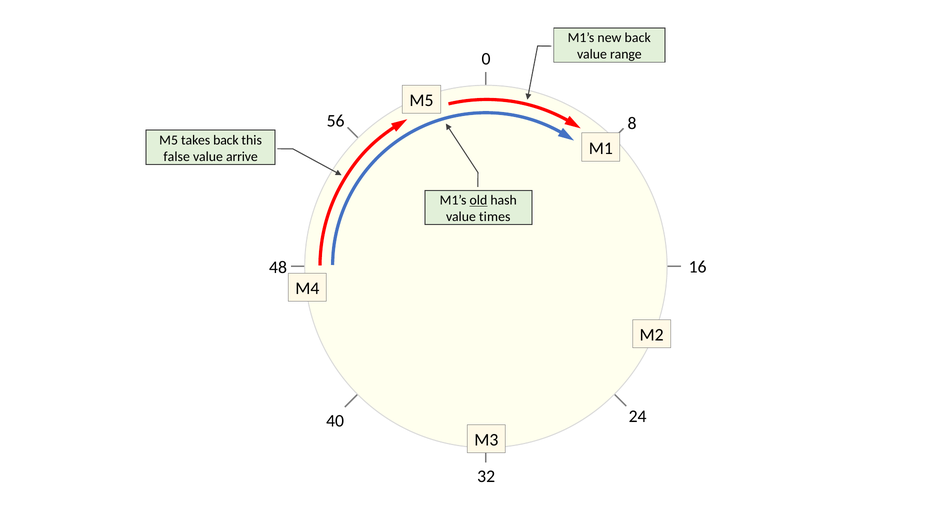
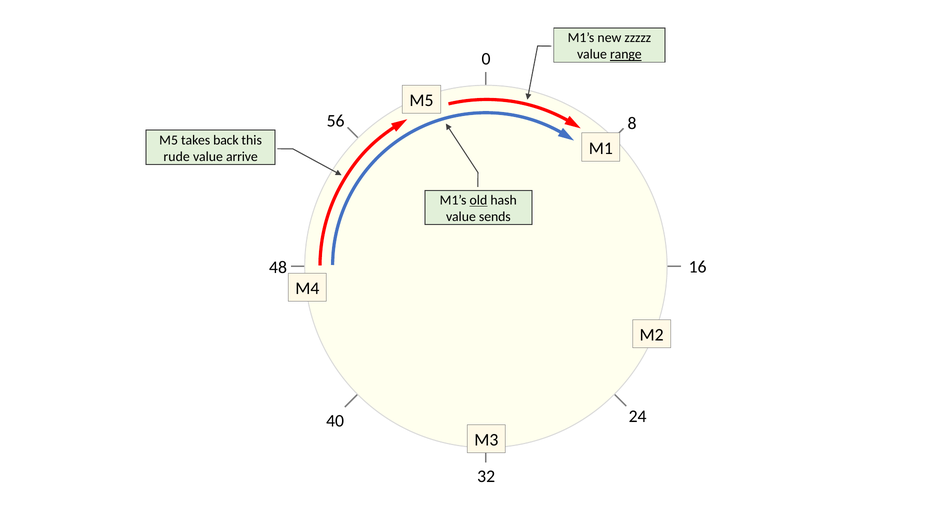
new back: back -> zzzzz
range underline: none -> present
false: false -> rude
times: times -> sends
